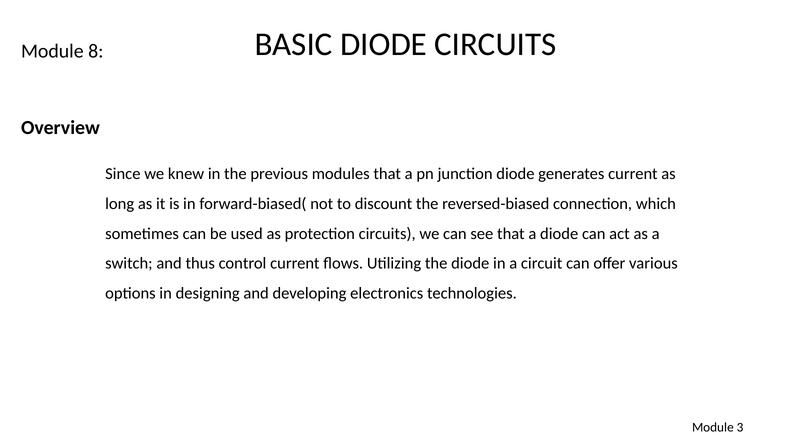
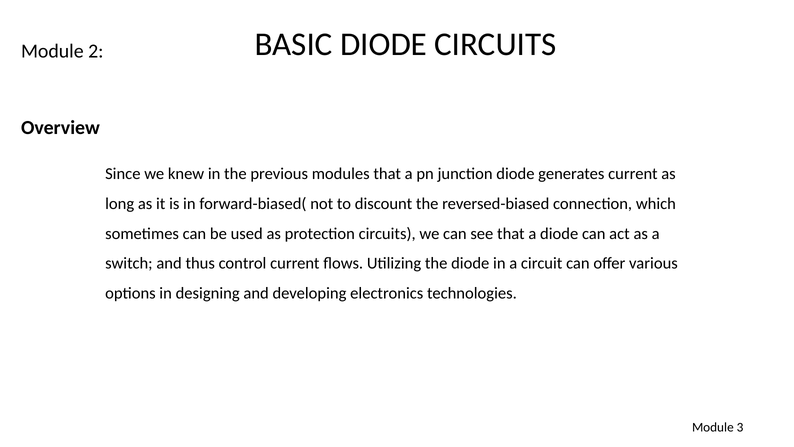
8: 8 -> 2
